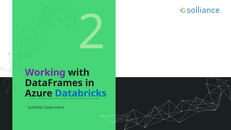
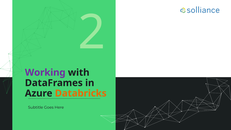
Databricks colour: blue -> orange
